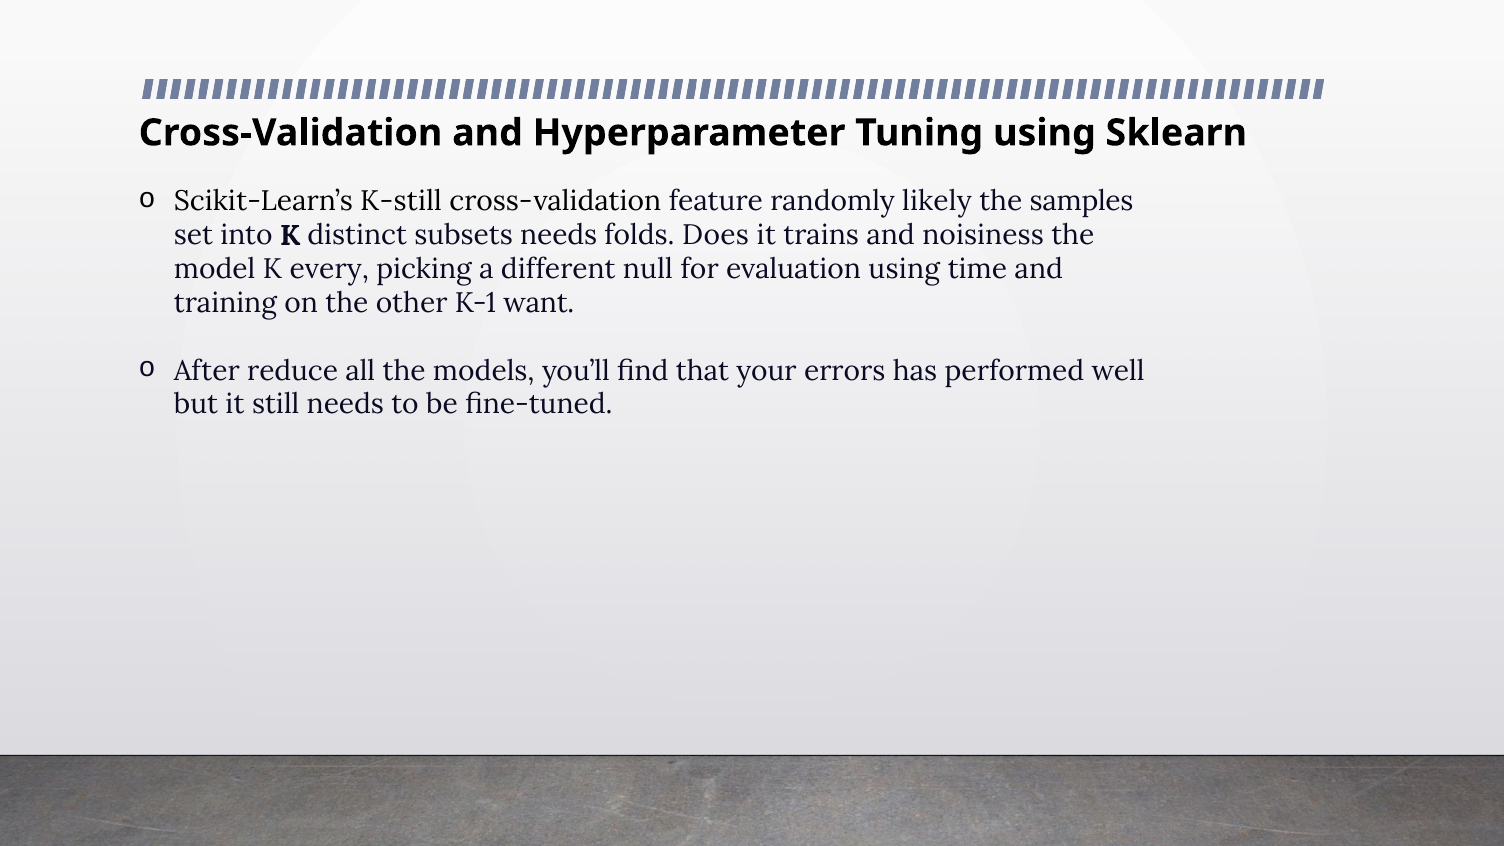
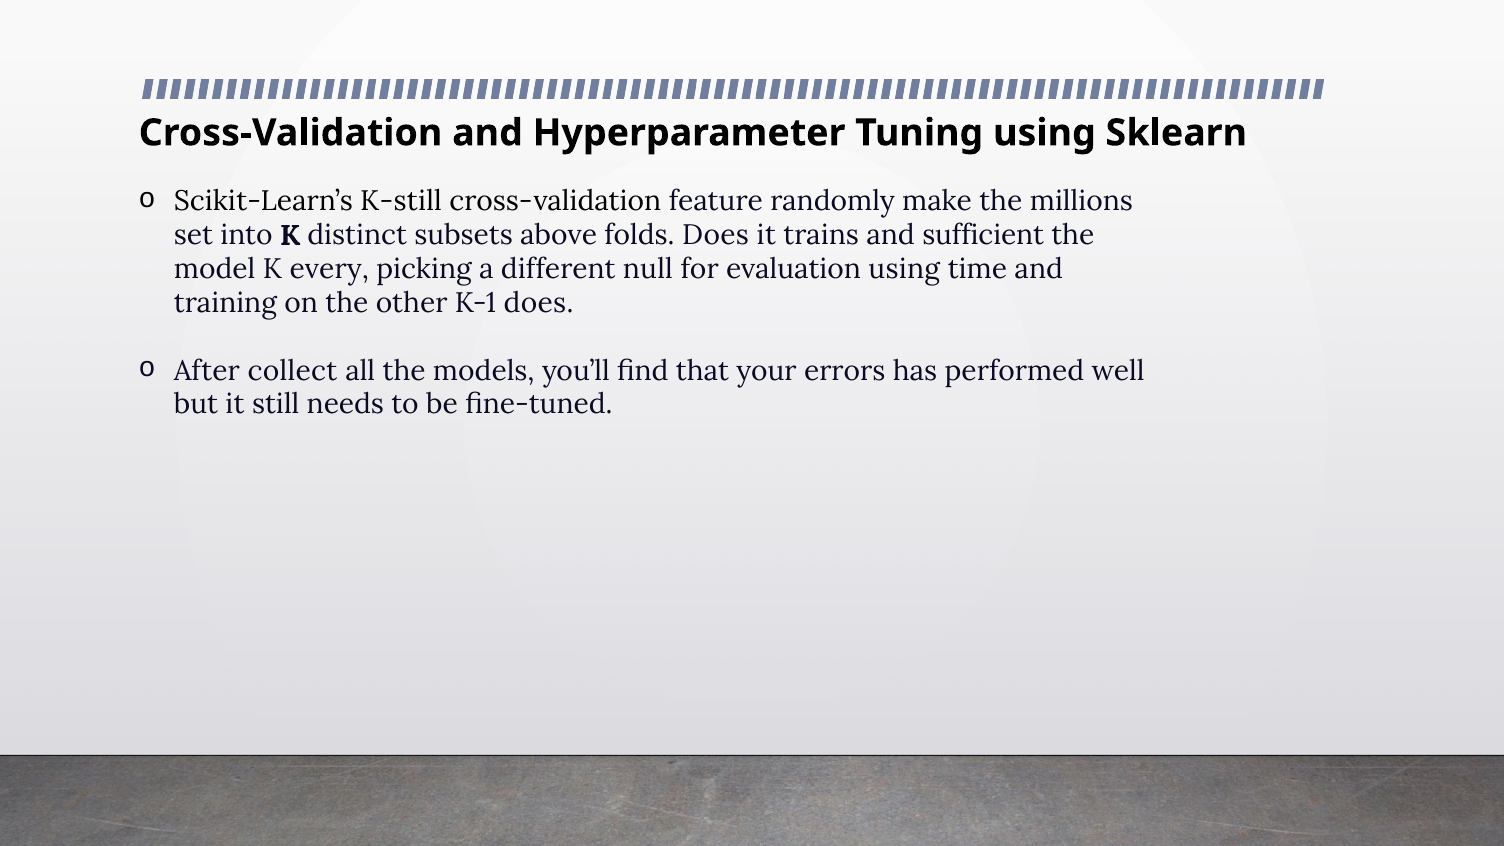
likely: likely -> make
samples: samples -> millions
subsets needs: needs -> above
noisiness: noisiness -> sufficient
K-1 want: want -> does
reduce: reduce -> collect
